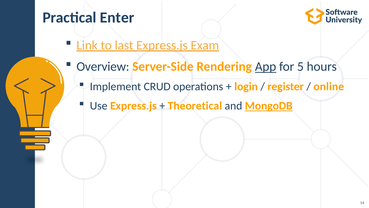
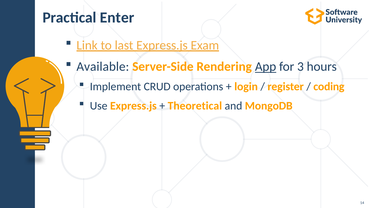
Overview: Overview -> Available
5: 5 -> 3
online: online -> coding
MongoDB underline: present -> none
